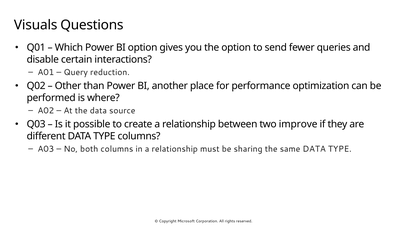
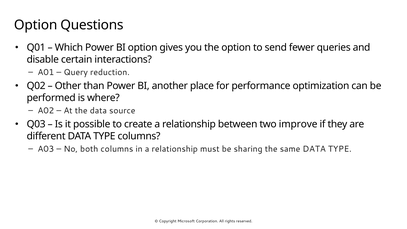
Visuals at (36, 25): Visuals -> Option
